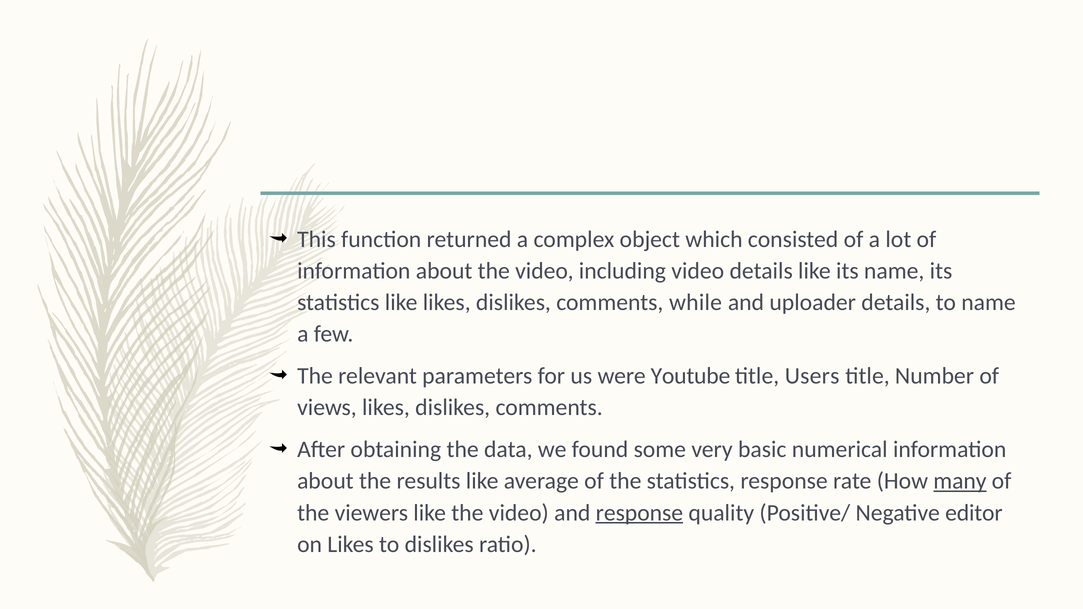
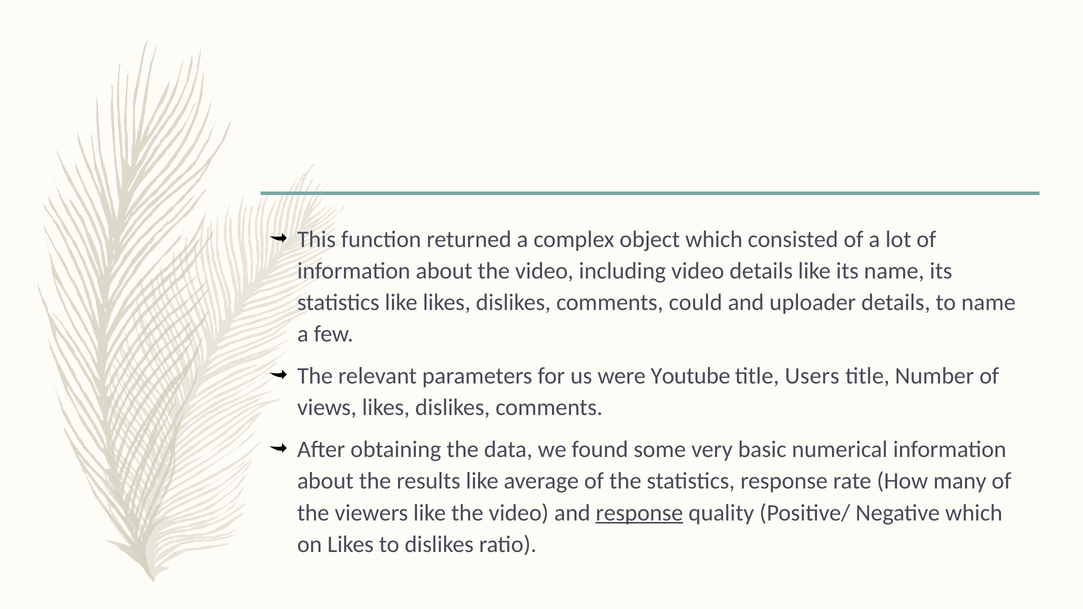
while: while -> could
many underline: present -> none
Negative editor: editor -> which
